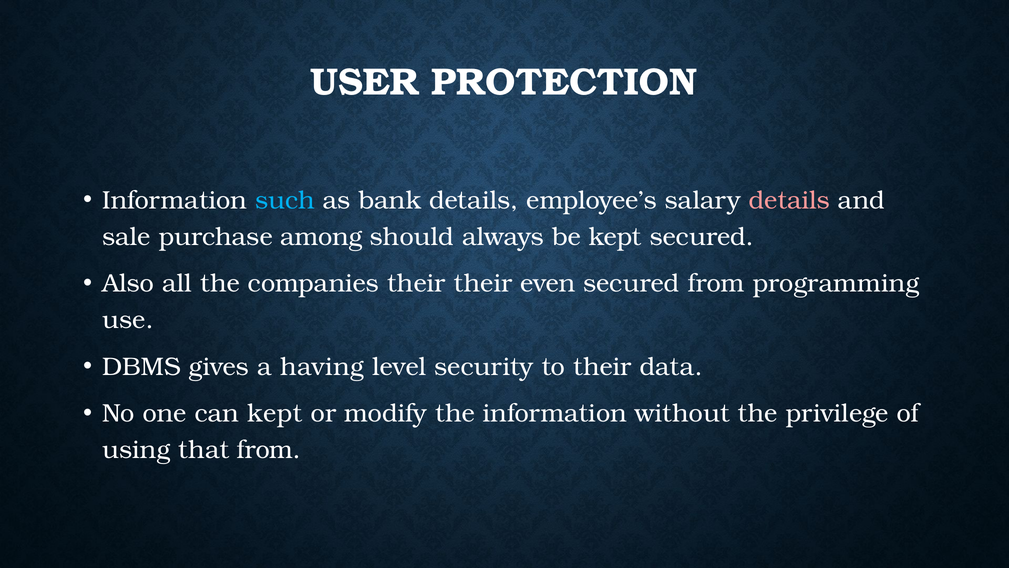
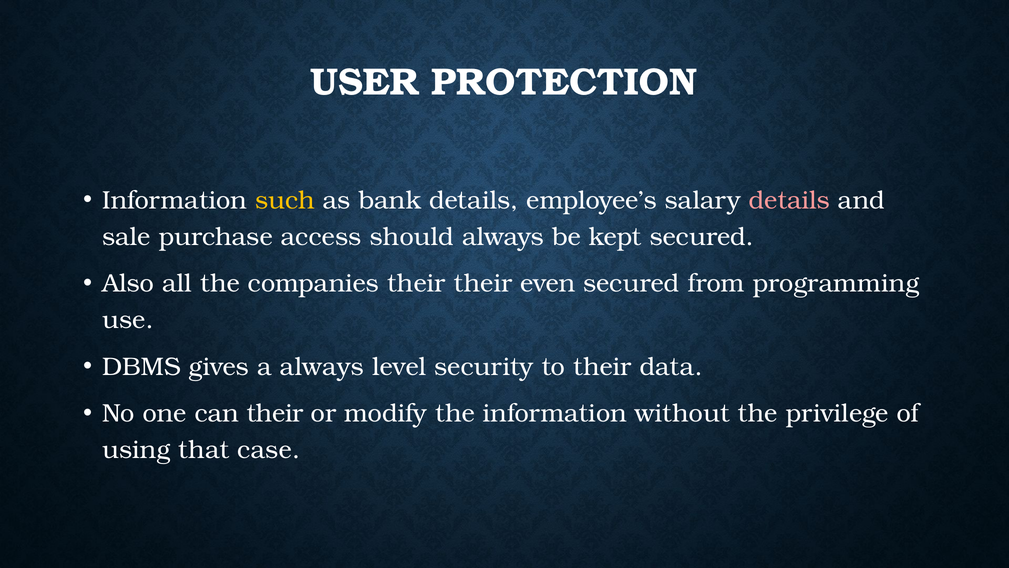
such colour: light blue -> yellow
among: among -> access
a having: having -> always
can kept: kept -> their
that from: from -> case
